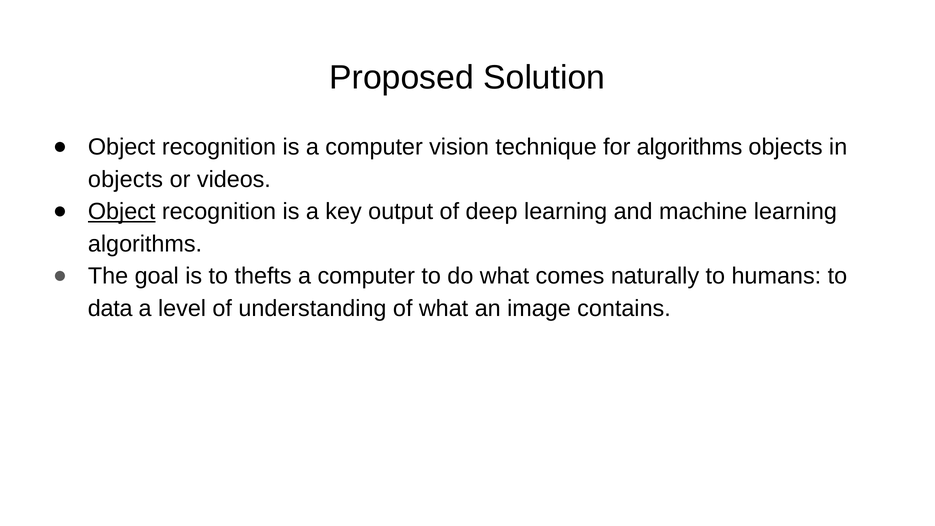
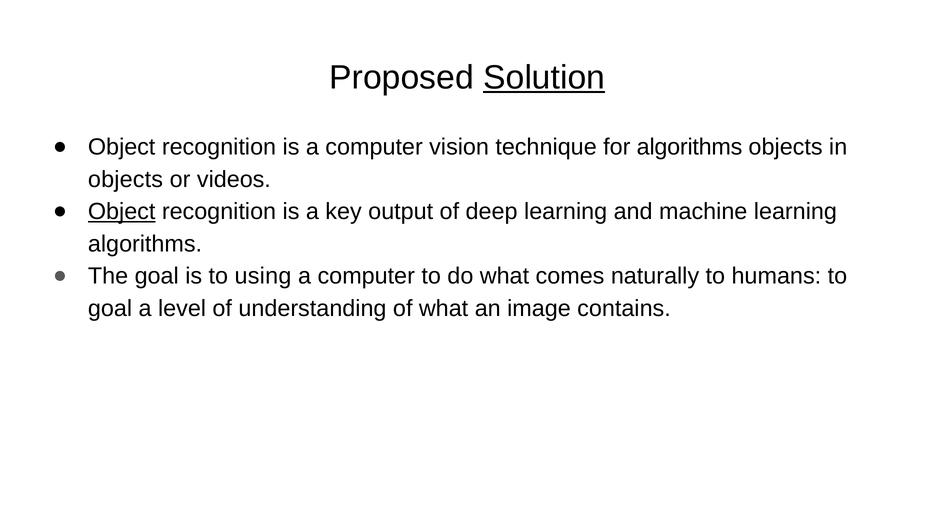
Solution underline: none -> present
thefts: thefts -> using
data at (110, 308): data -> goal
